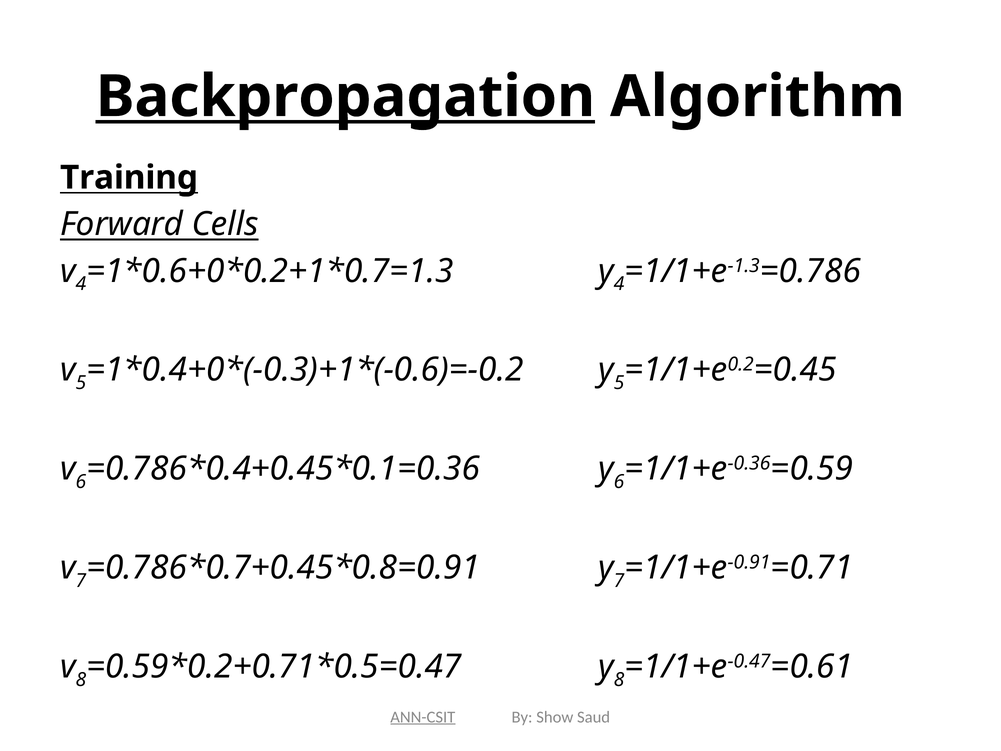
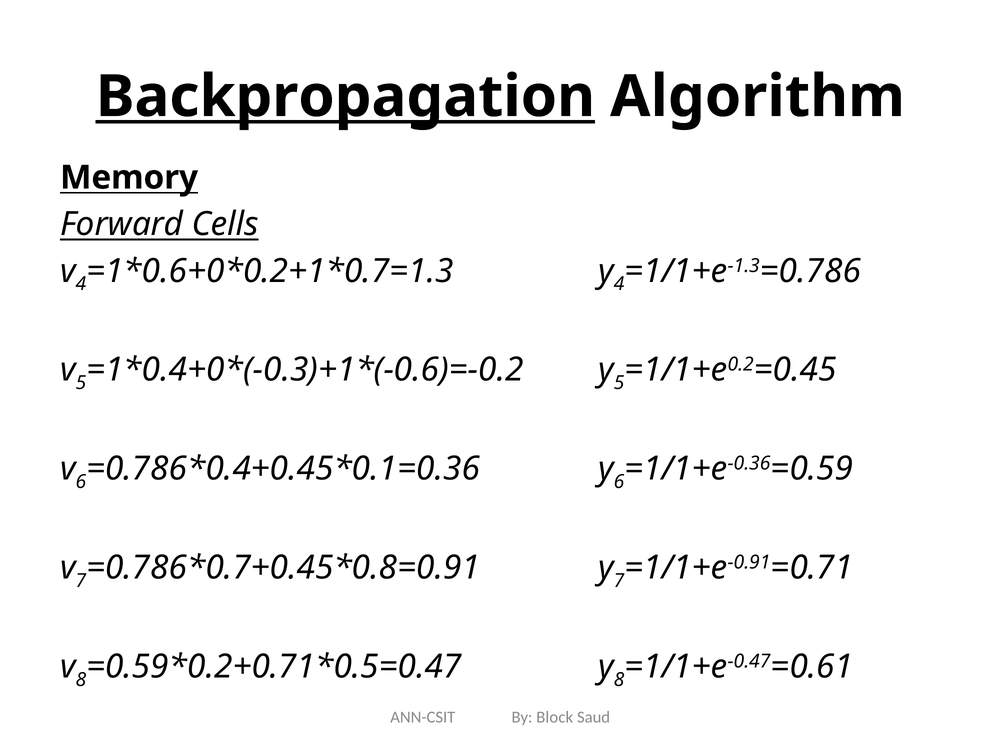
Training: Training -> Memory
ANN-CSIT underline: present -> none
Show: Show -> Block
